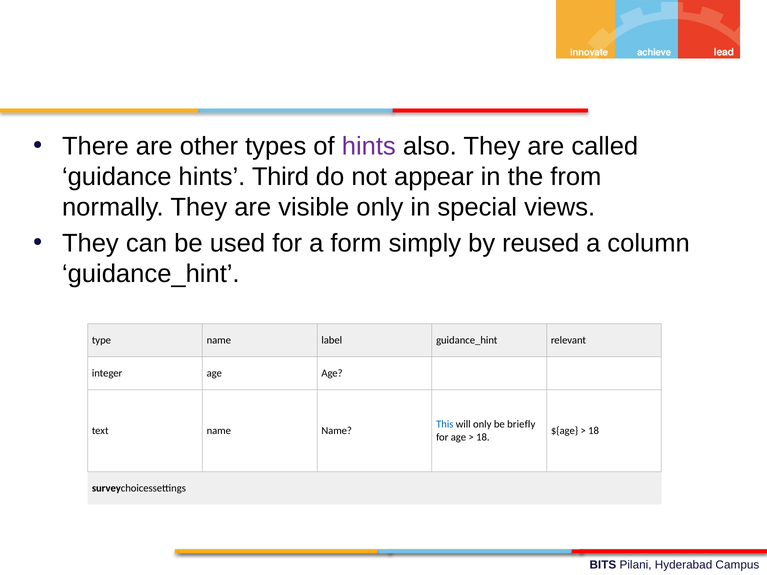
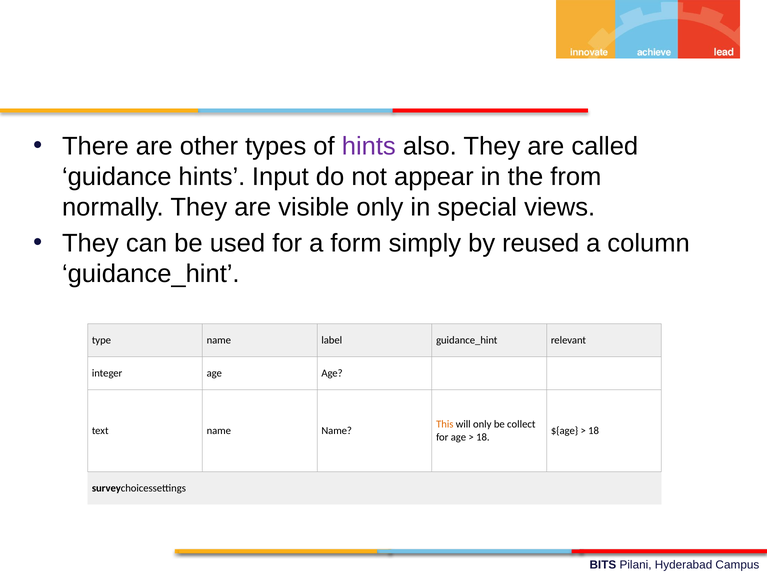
Third: Third -> Input
This colour: blue -> orange
briefly: briefly -> collect
